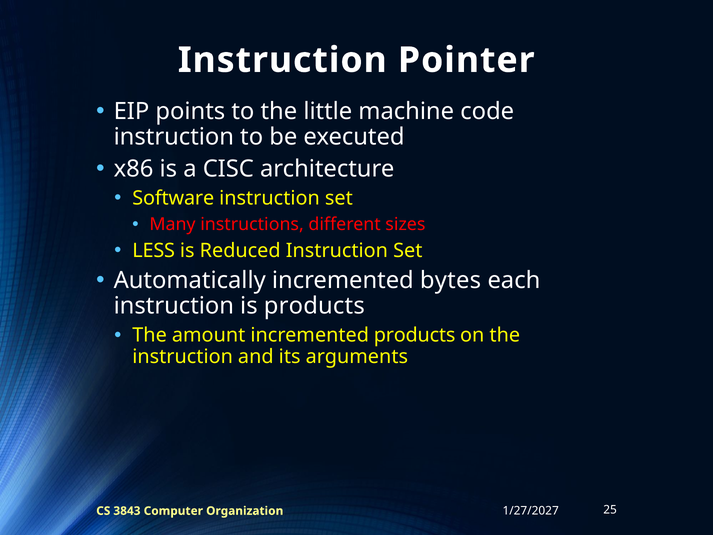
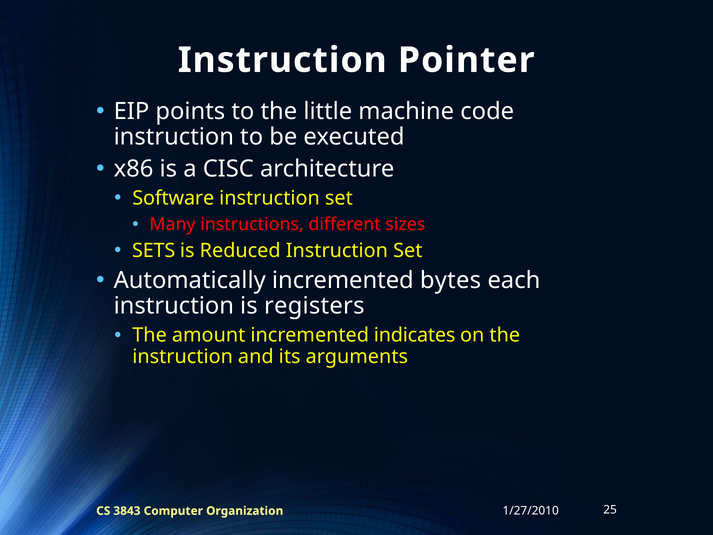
LESS: LESS -> SETS
is products: products -> registers
incremented products: products -> indicates
1/27/2027: 1/27/2027 -> 1/27/2010
